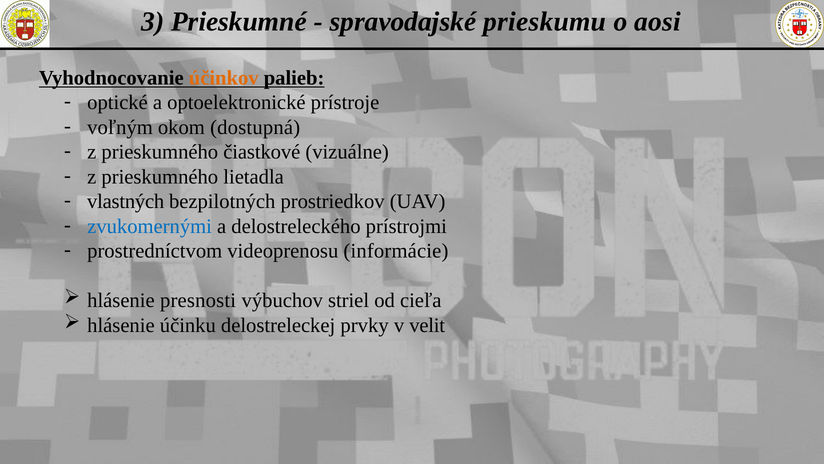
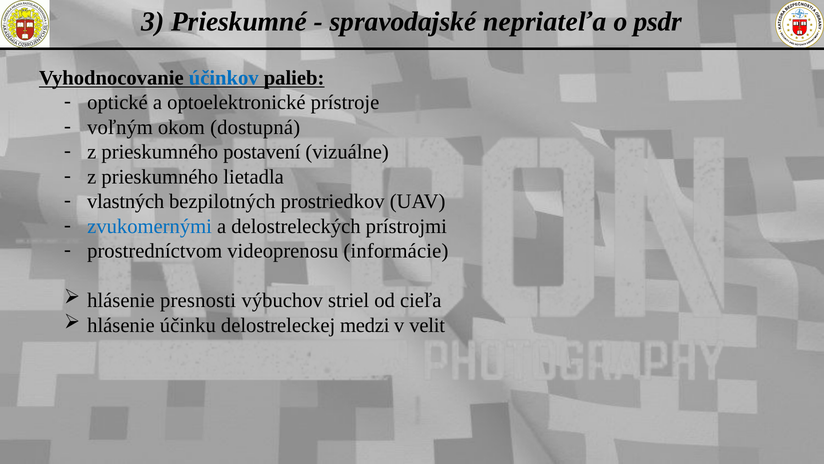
prieskumu: prieskumu -> nepriateľa
aosi: aosi -> psdr
účinkov colour: orange -> blue
čiastkové: čiastkové -> postavení
delostreleckého: delostreleckého -> delostreleckých
prvky: prvky -> medzi
